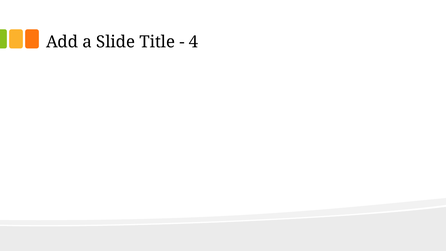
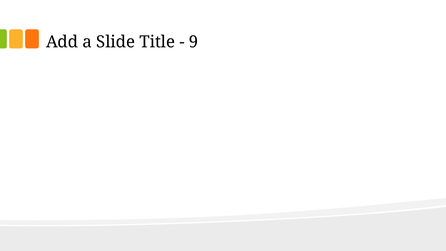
4: 4 -> 9
